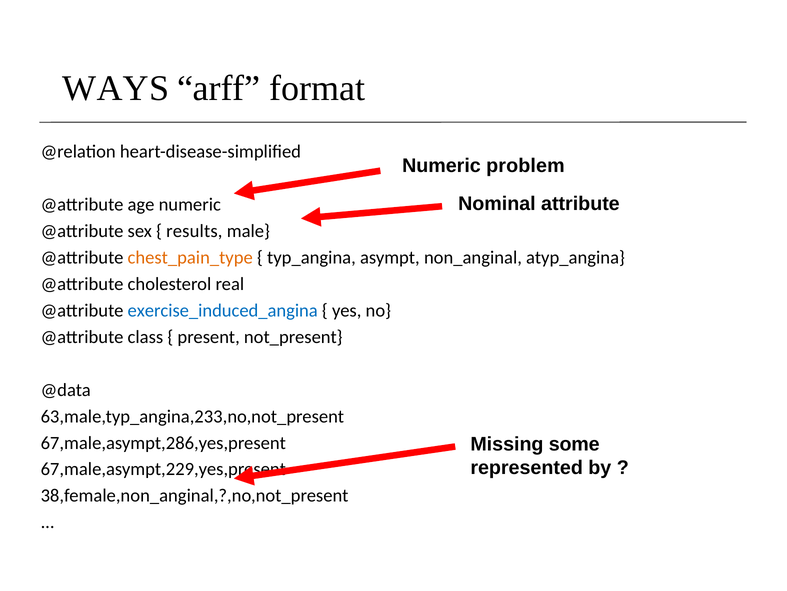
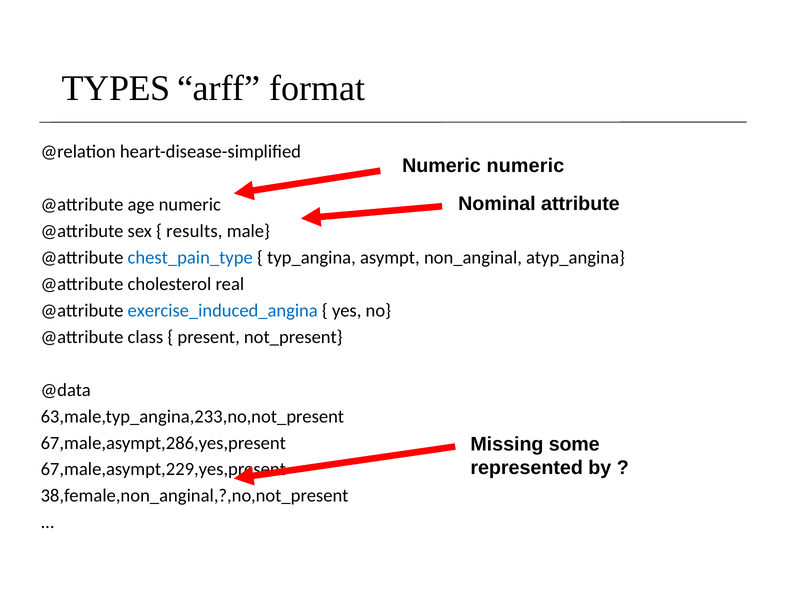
WAYS: WAYS -> TYPES
Numeric problem: problem -> numeric
chest_pain_type colour: orange -> blue
